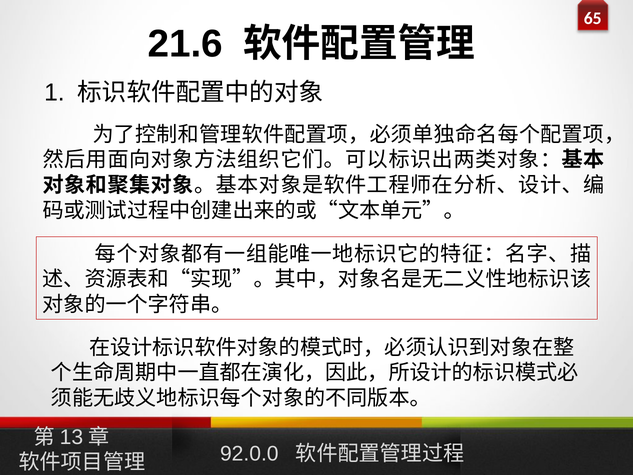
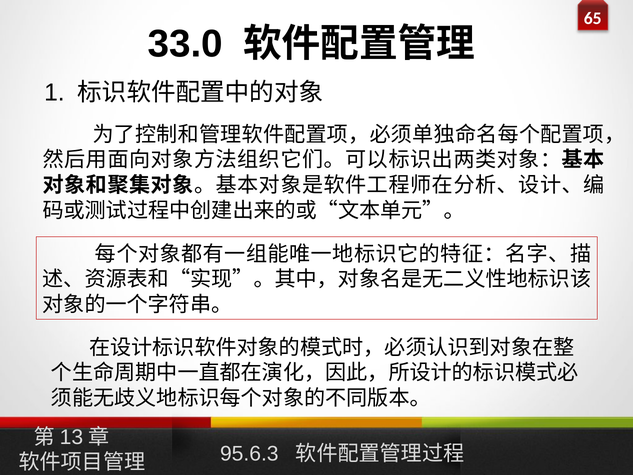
21.6: 21.6 -> 33.0
92.0.0: 92.0.0 -> 95.6.3
